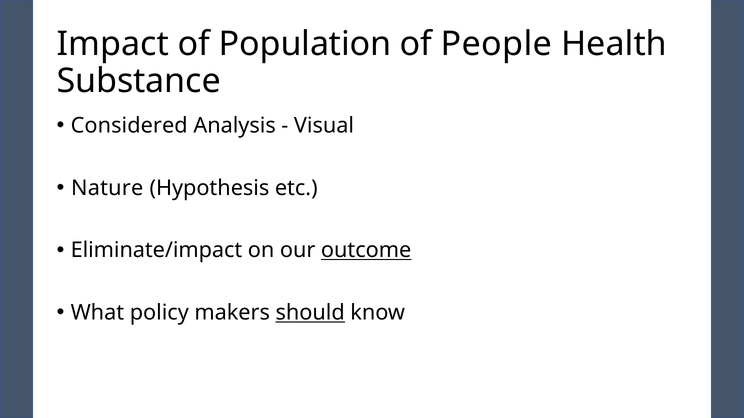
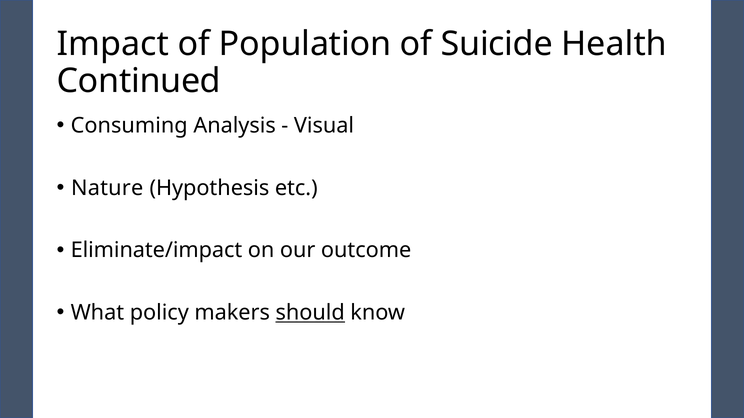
People: People -> Suicide
Substance: Substance -> Continued
Considered: Considered -> Consuming
outcome underline: present -> none
